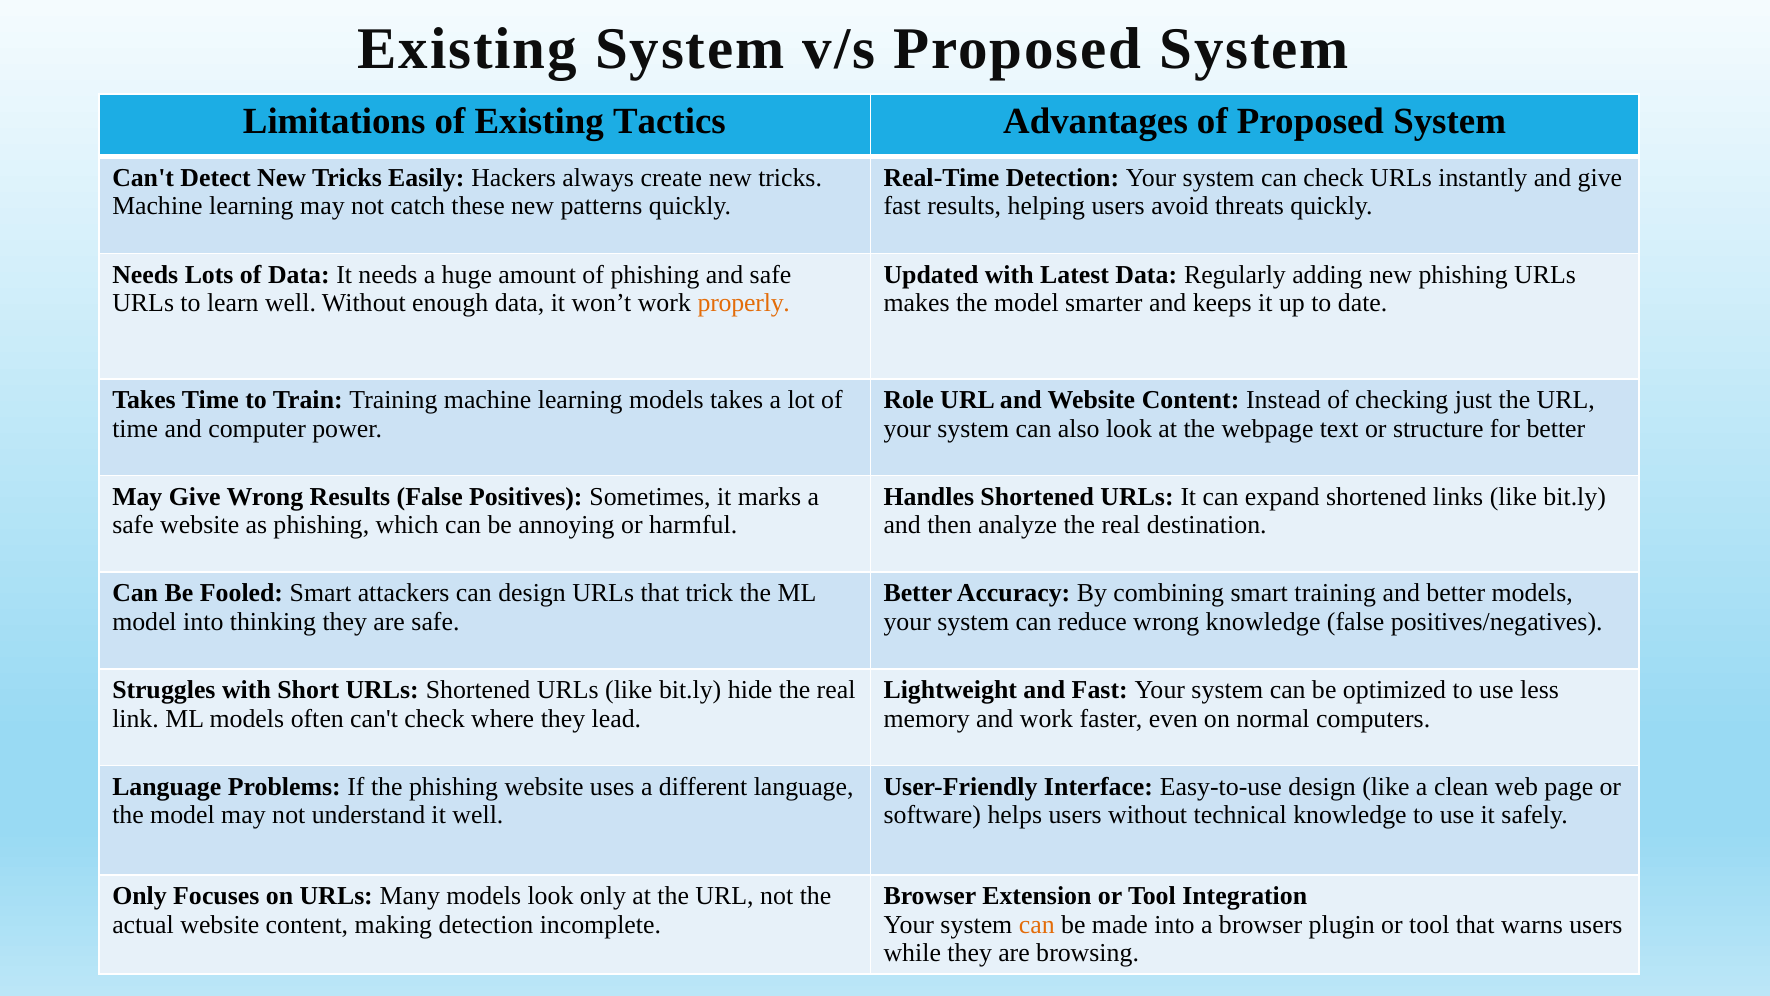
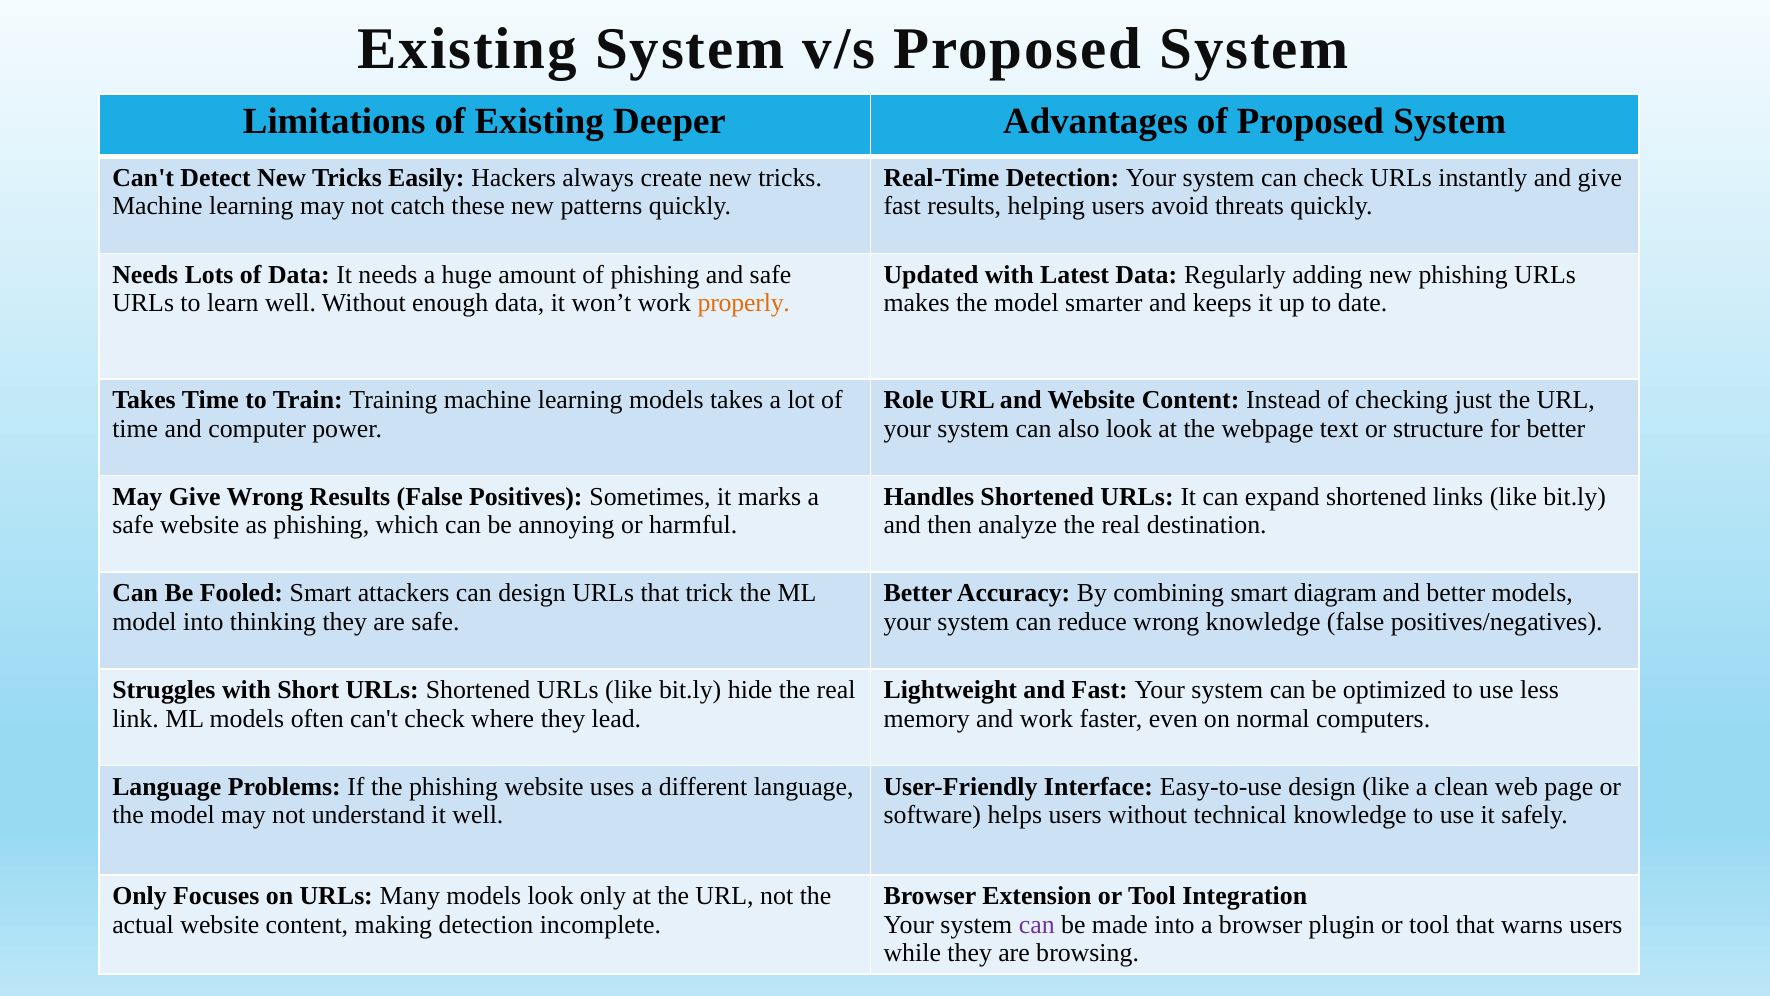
Tactics: Tactics -> Deeper
smart training: training -> diagram
can at (1037, 925) colour: orange -> purple
